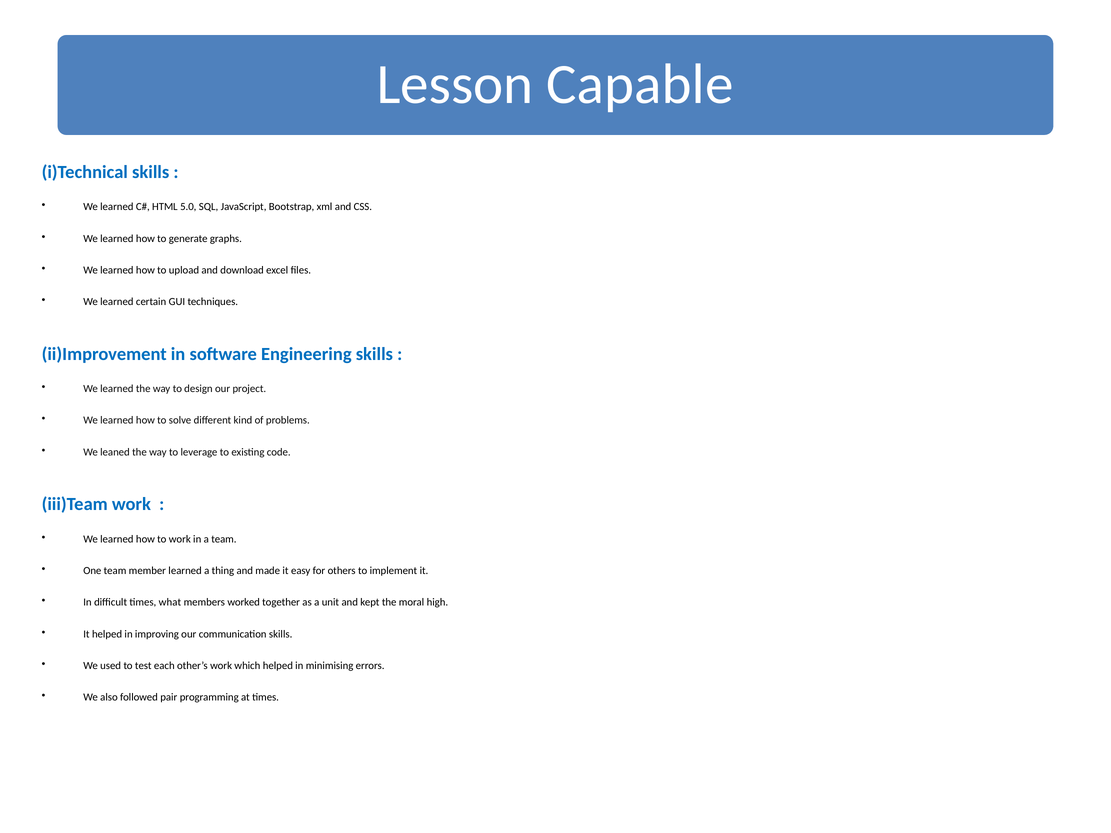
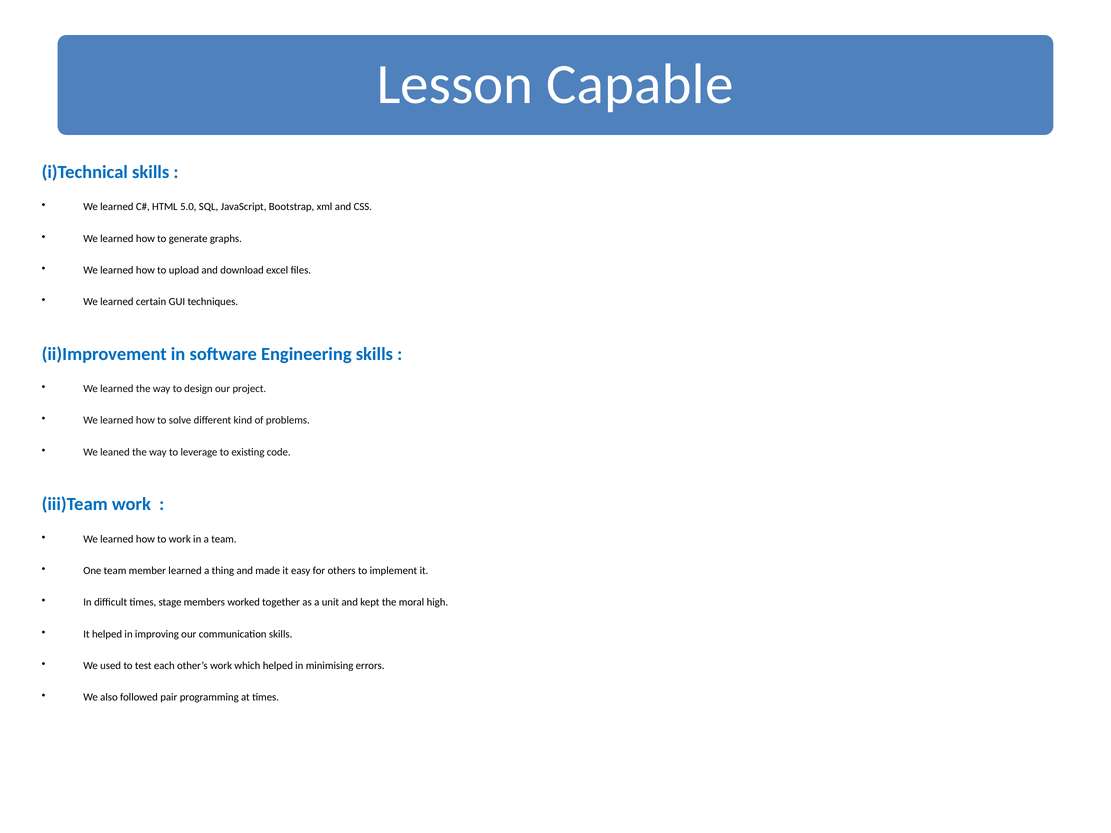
what: what -> stage
